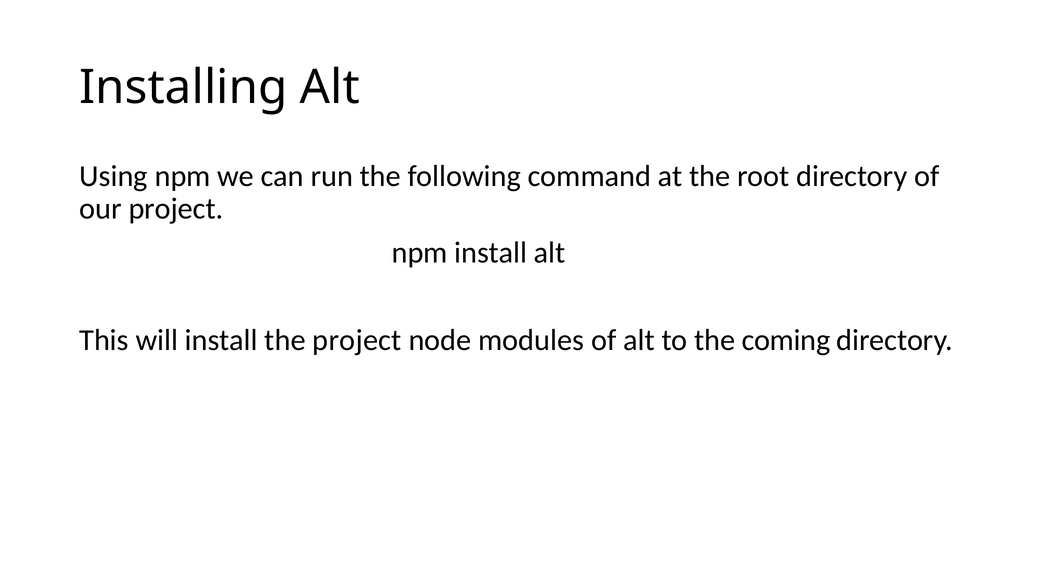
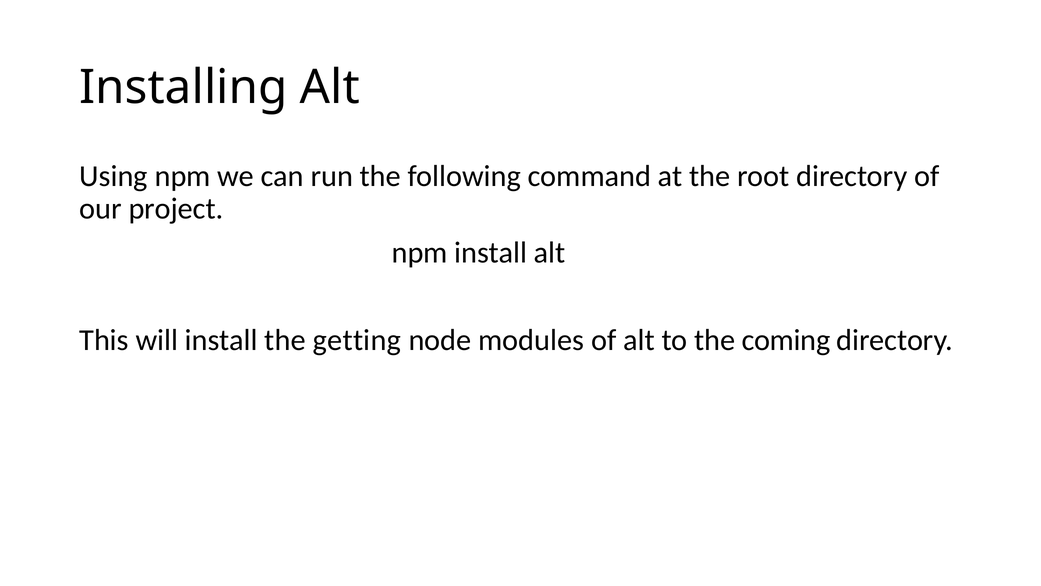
the project: project -> getting
